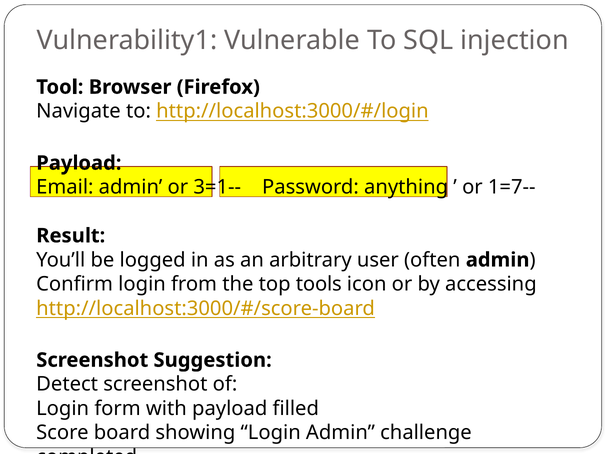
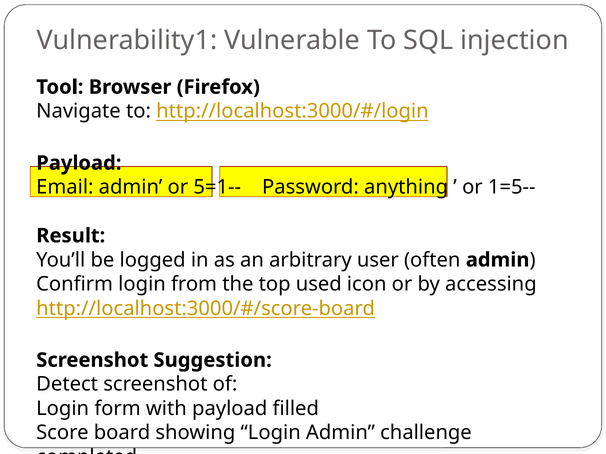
3=1--: 3=1-- -> 5=1--
1=7--: 1=7-- -> 1=5--
tools: tools -> used
